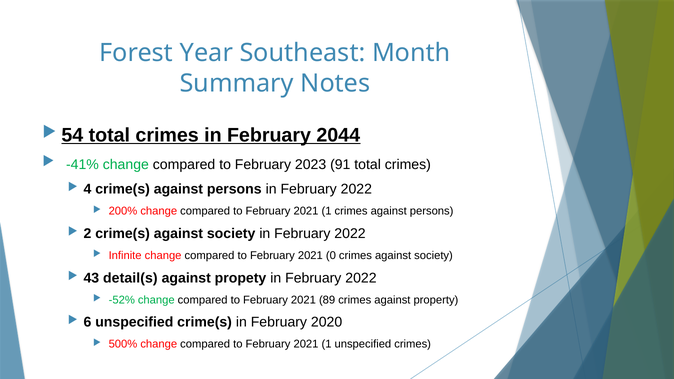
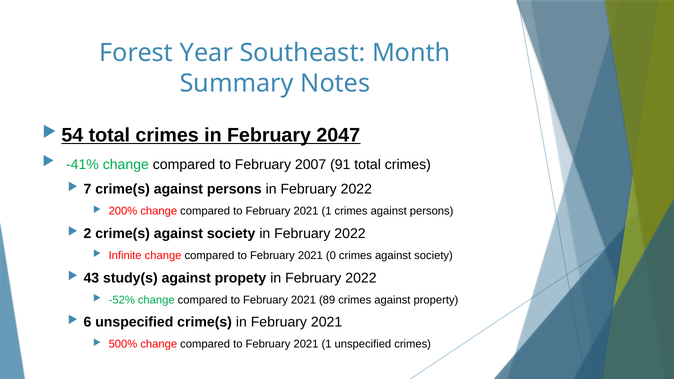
2044: 2044 -> 2047
2023: 2023 -> 2007
4: 4 -> 7
detail(s: detail(s -> study(s
in February 2020: 2020 -> 2021
